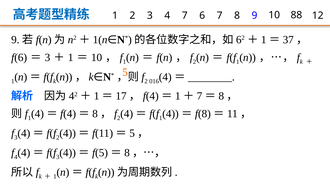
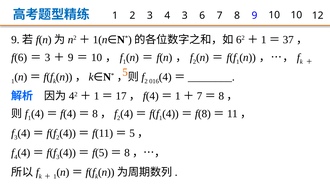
4 7: 7 -> 3
10 88: 88 -> 10
1 at (71, 57): 1 -> 9
